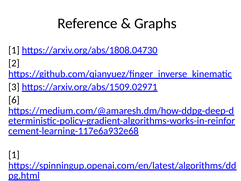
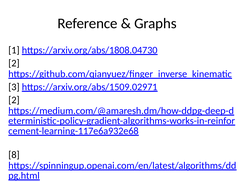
6 at (14, 100): 6 -> 2
1 at (14, 155): 1 -> 8
